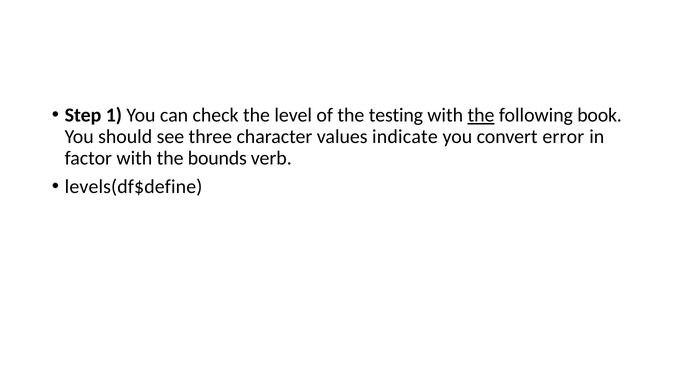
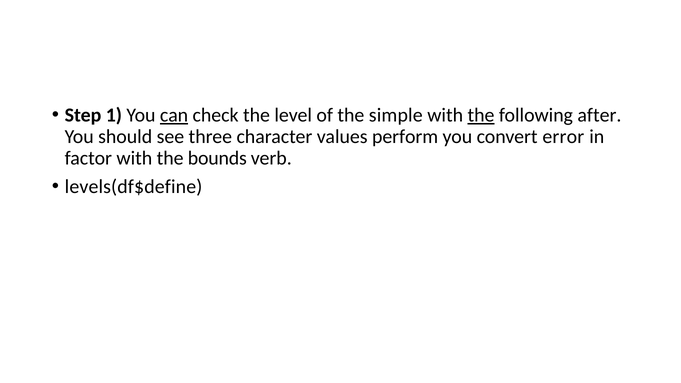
can underline: none -> present
testing: testing -> simple
book: book -> after
indicate: indicate -> perform
